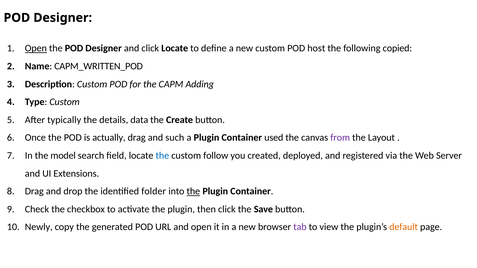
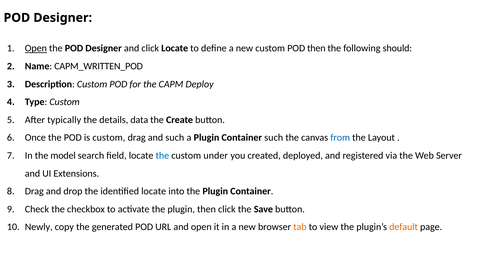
POD host: host -> then
copied: copied -> should
Adding: Adding -> Deploy
is actually: actually -> custom
Container used: used -> such
from colour: purple -> blue
follow: follow -> under
identified folder: folder -> locate
the at (193, 191) underline: present -> none
tab colour: purple -> orange
